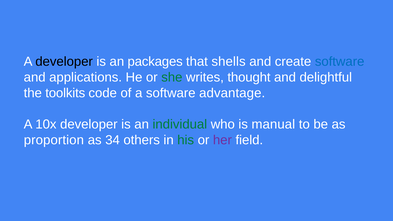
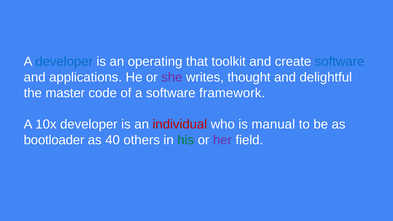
developer at (64, 62) colour: black -> blue
packages: packages -> operating
shells: shells -> toolkit
she colour: green -> purple
toolkits: toolkits -> master
advantage: advantage -> framework
individual colour: green -> red
proportion: proportion -> bootloader
34: 34 -> 40
